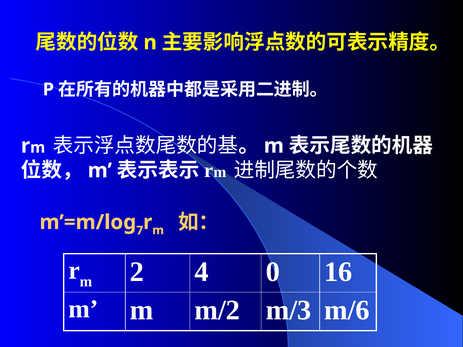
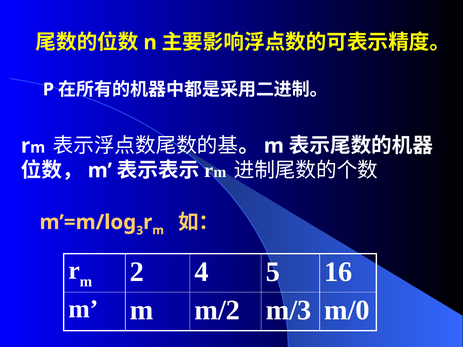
7: 7 -> 3
0: 0 -> 5
m/6: m/6 -> m/0
